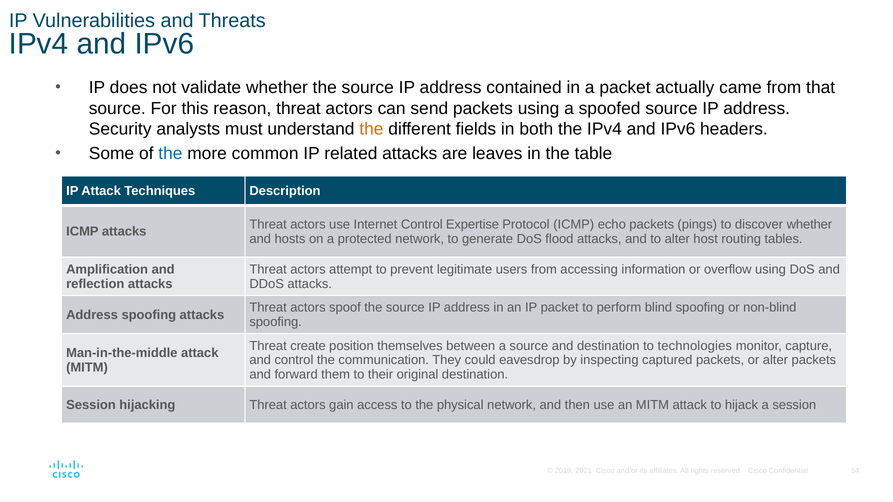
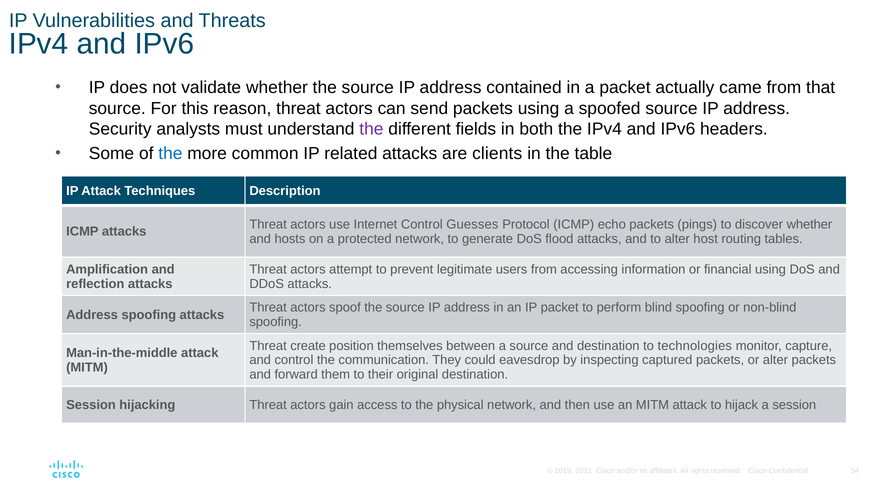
the at (371, 129) colour: orange -> purple
leaves: leaves -> clients
Expertise: Expertise -> Guesses
overflow: overflow -> financial
